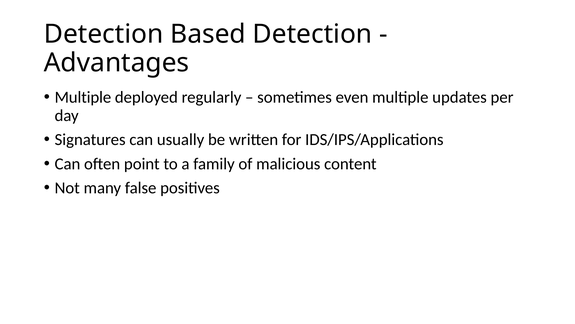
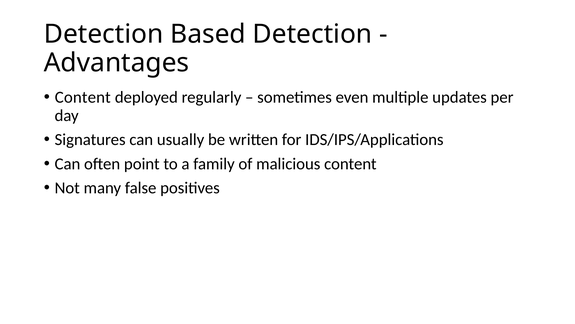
Multiple at (83, 97): Multiple -> Content
